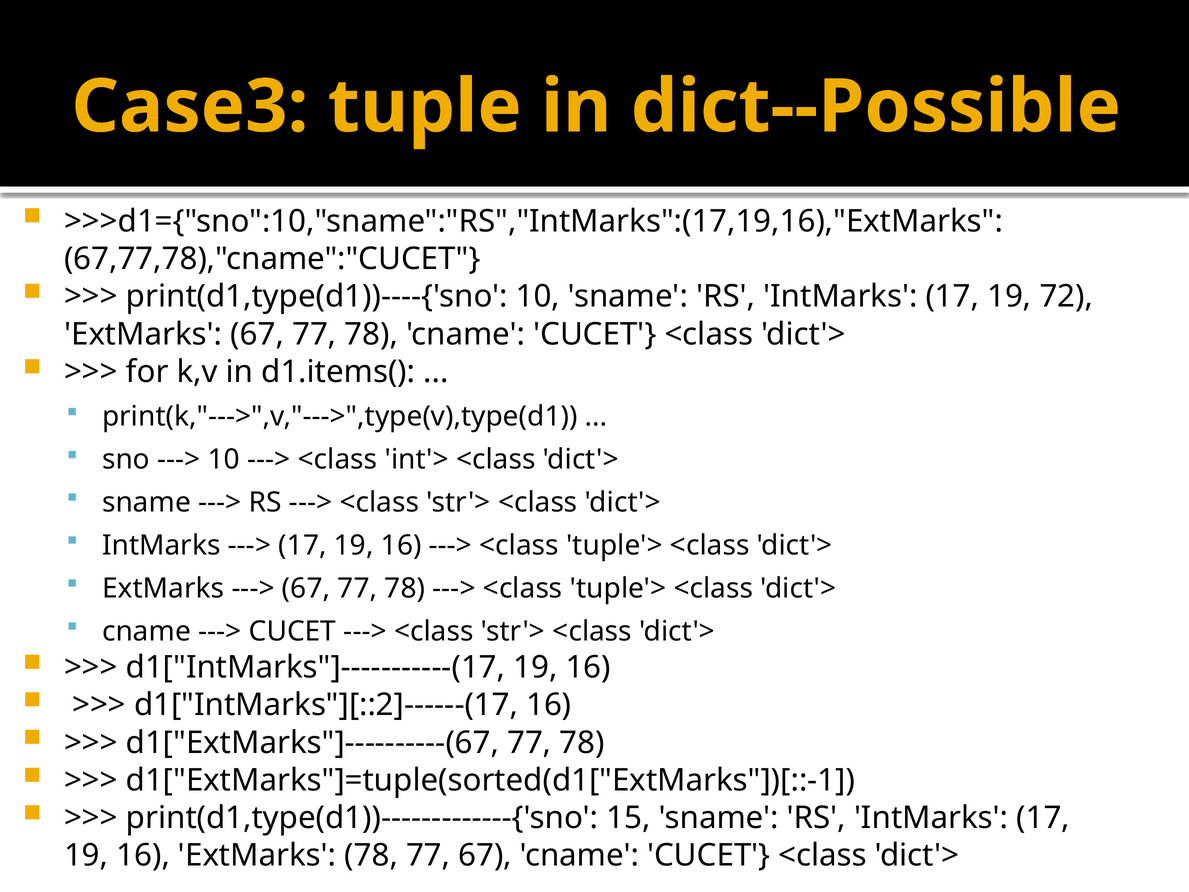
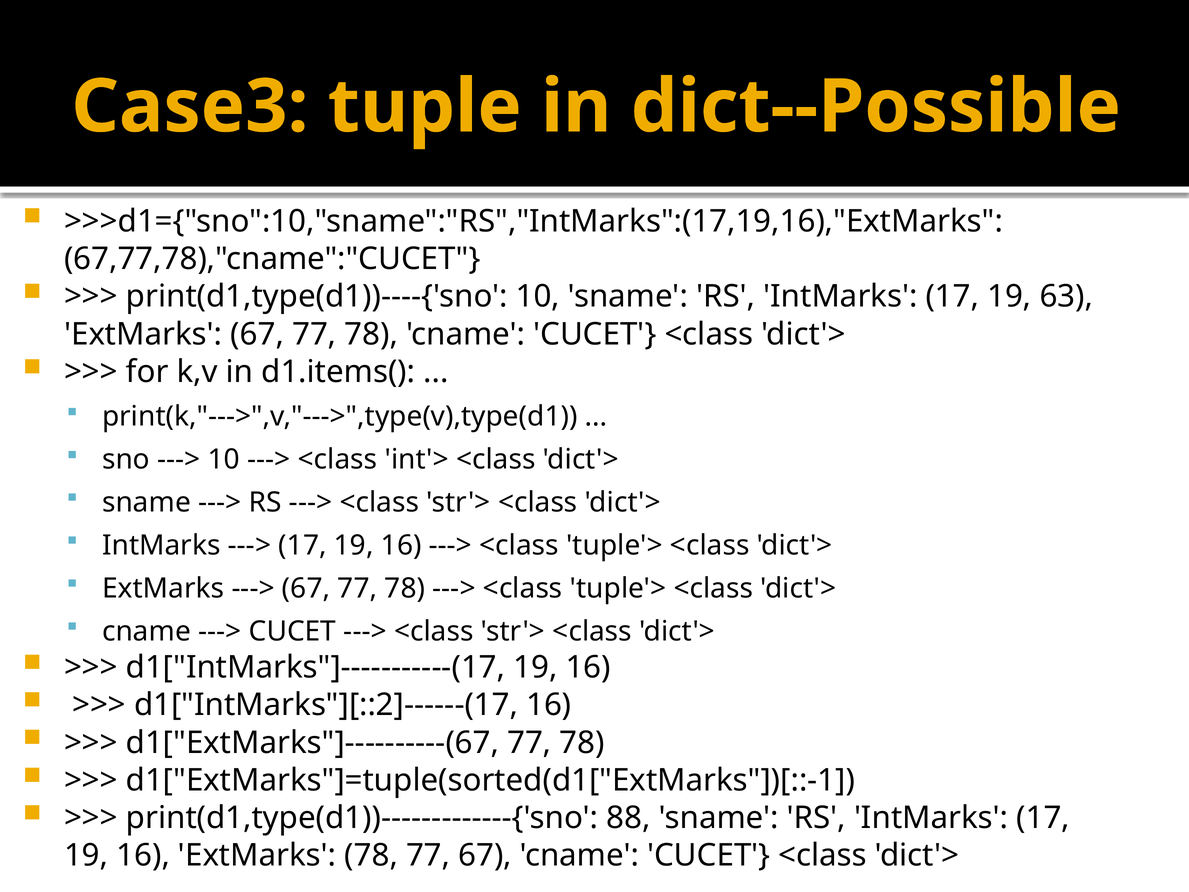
72: 72 -> 63
15: 15 -> 88
